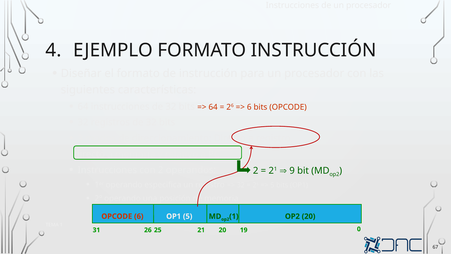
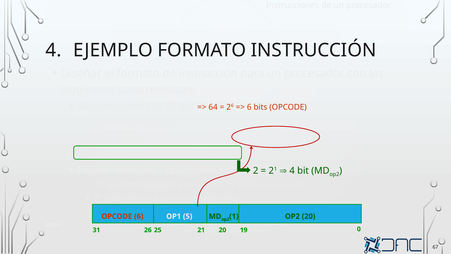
9 at (292, 170): 9 -> 4
